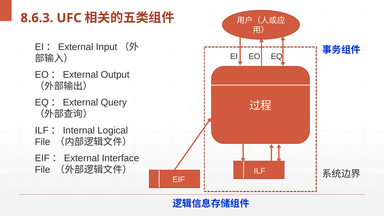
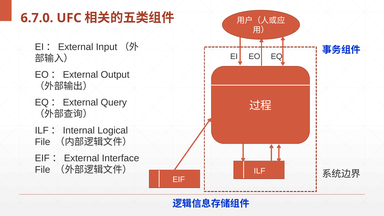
8.6.3: 8.6.3 -> 6.7.0
